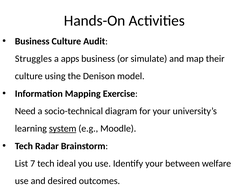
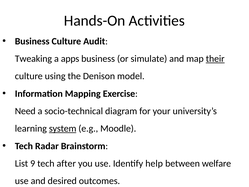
Struggles: Struggles -> Tweaking
their underline: none -> present
7: 7 -> 9
ideal: ideal -> after
Identify your: your -> help
